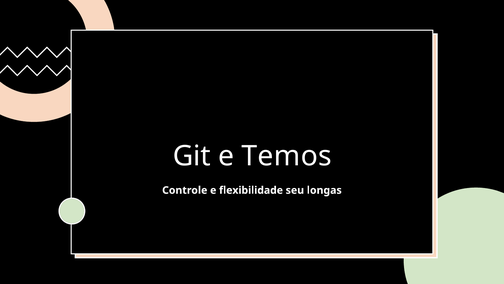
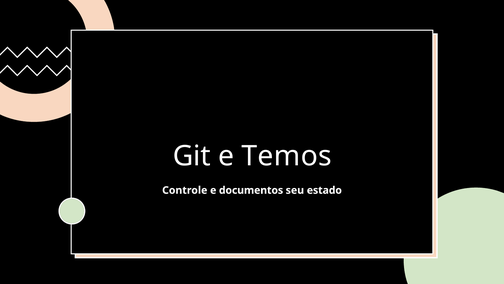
flexibilidade: flexibilidade -> documentos
longas: longas -> estado
